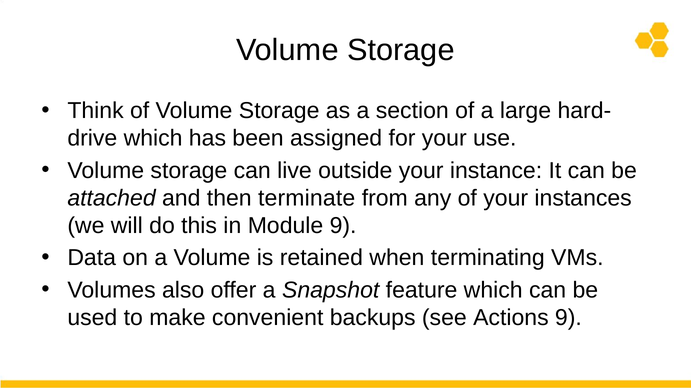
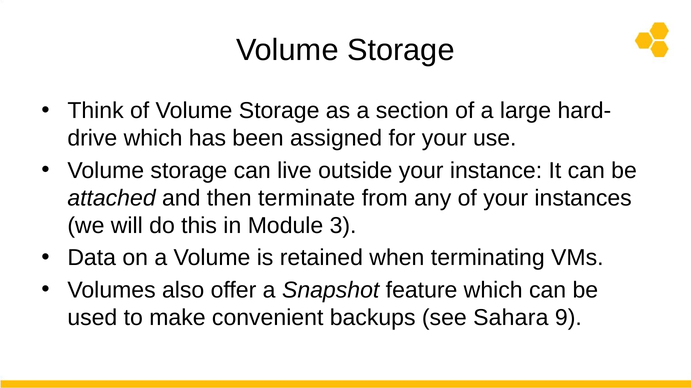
Module 9: 9 -> 3
Actions: Actions -> Sahara
